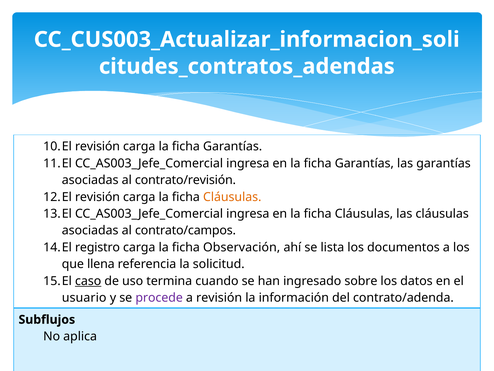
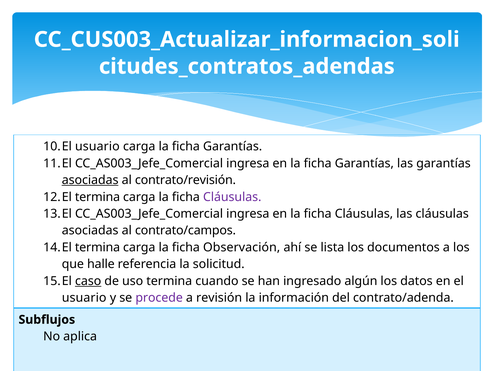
revisión at (97, 146): revisión -> usuario
asociadas at (90, 180) underline: none -> present
revisión at (97, 197): revisión -> termina
Cláusulas at (232, 197) colour: orange -> purple
registro at (97, 247): registro -> termina
llena: llena -> halle
sobre: sobre -> algún
